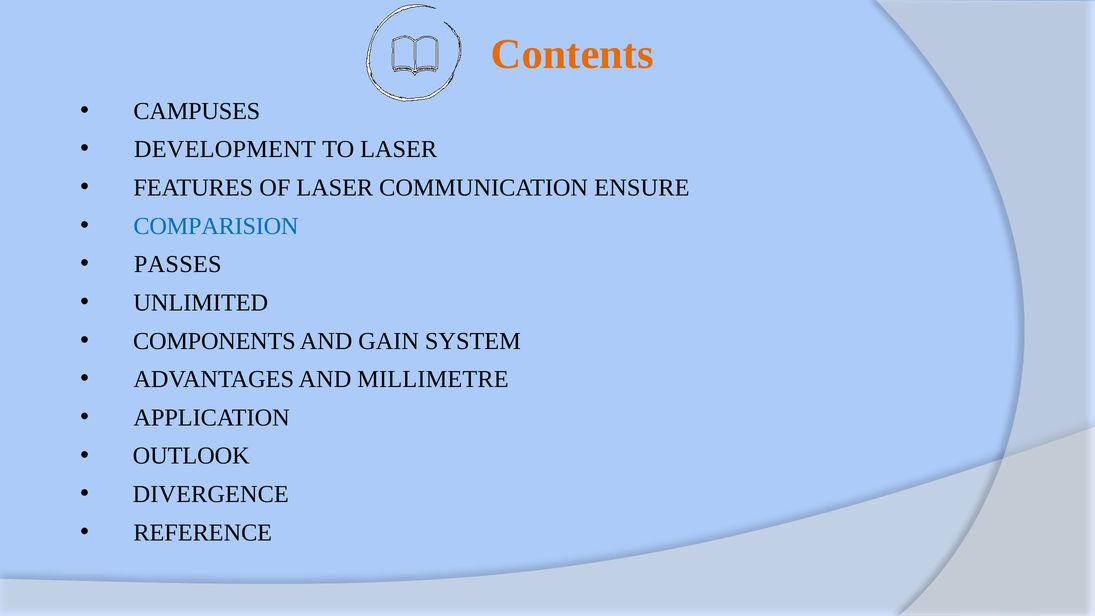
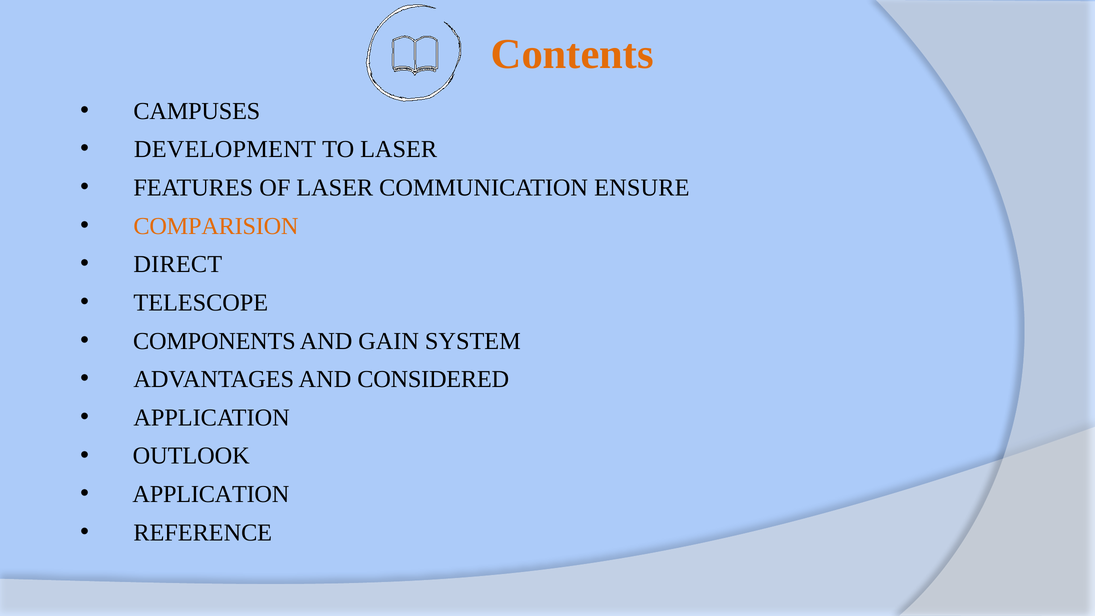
COMPARISION colour: blue -> orange
PASSES: PASSES -> DIRECT
UNLIMITED: UNLIMITED -> TELESCOPE
MILLIMETRE: MILLIMETRE -> CONSIDERED
DIVERGENCE at (211, 494): DIVERGENCE -> APPLICATION
